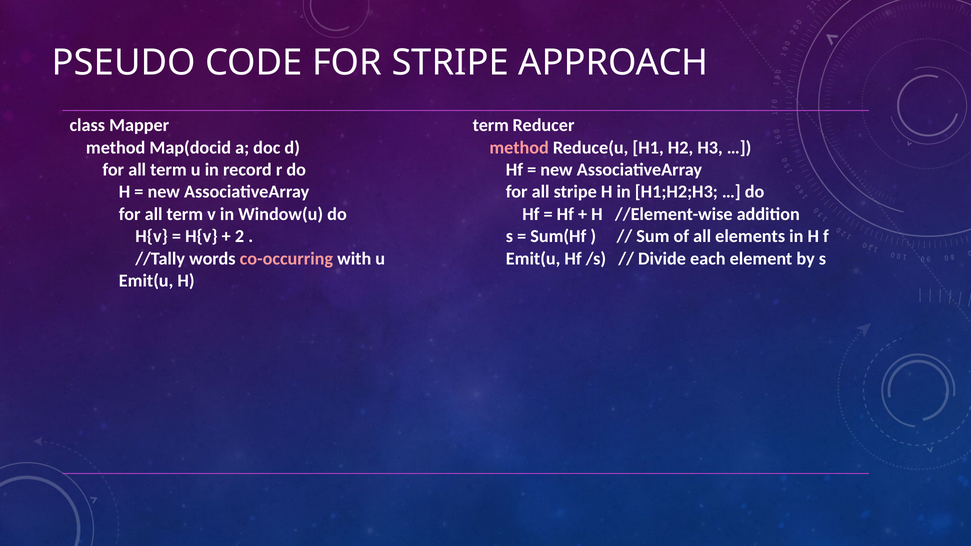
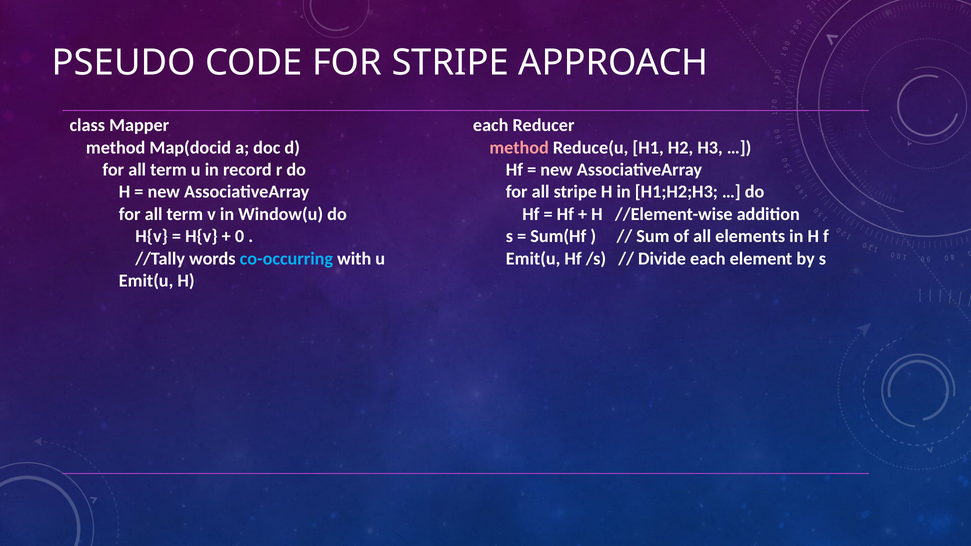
term at (491, 125): term -> each
2: 2 -> 0
co-occurring colour: pink -> light blue
